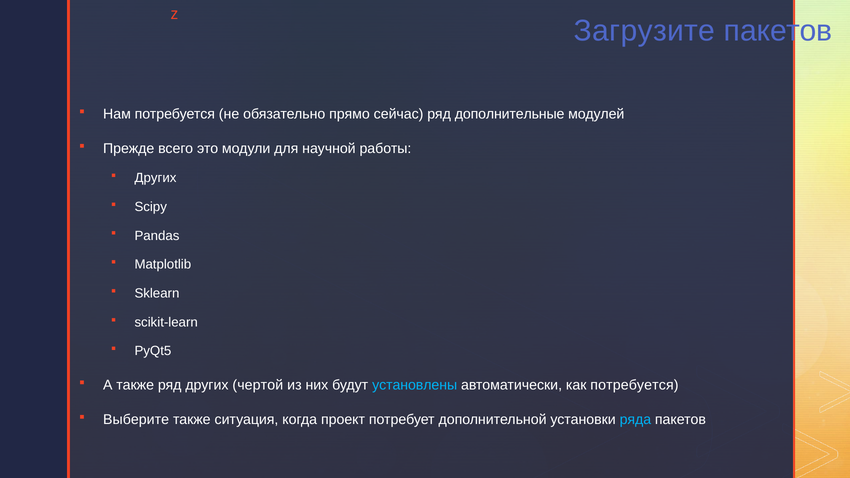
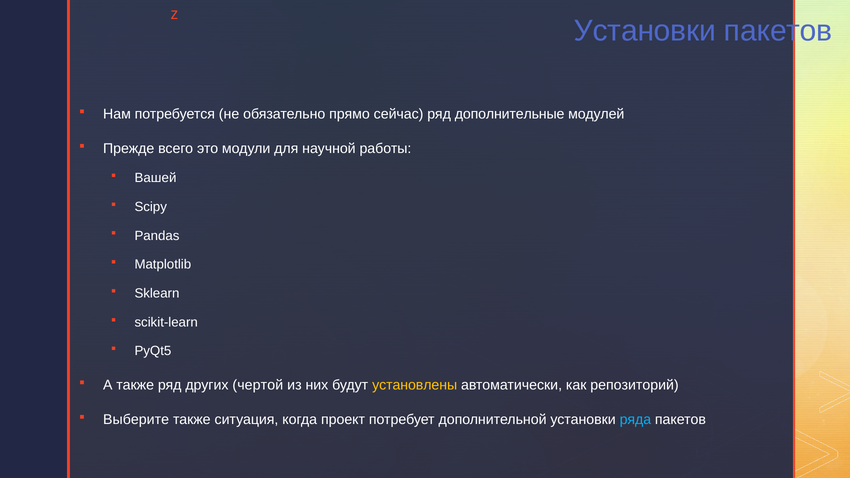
Загрузите at (645, 31): Загрузите -> Установки
Других at (155, 178): Других -> Вашей
установлены colour: light blue -> yellow
как потребуется: потребуется -> репозиторий
